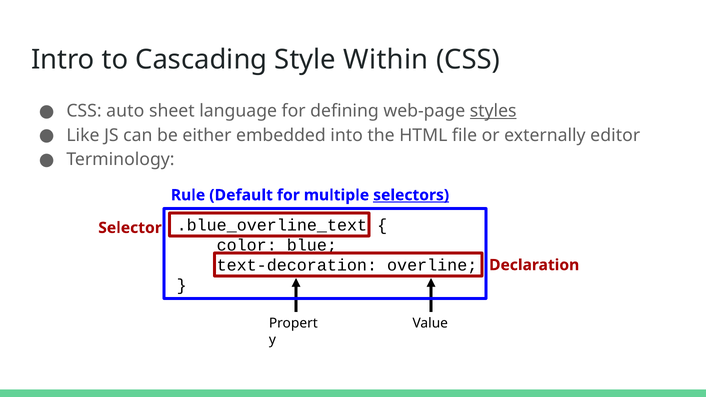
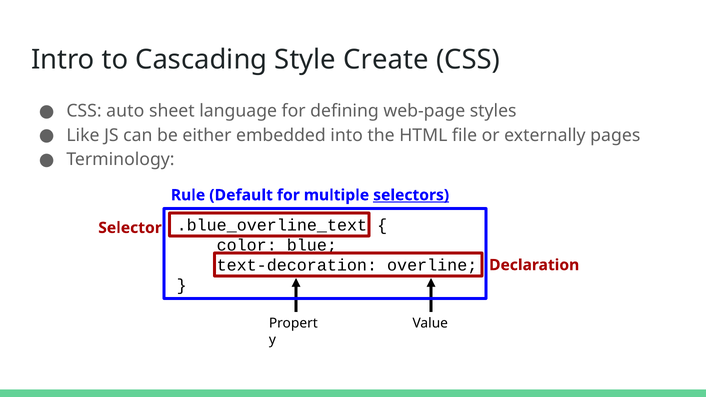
Within: Within -> Create
styles underline: present -> none
editor: editor -> pages
